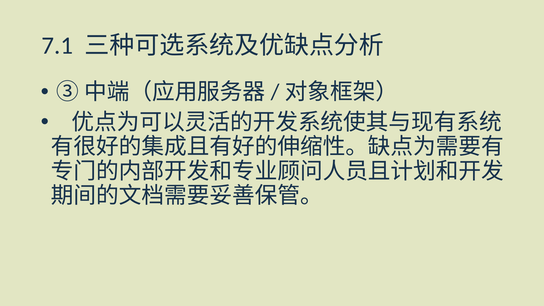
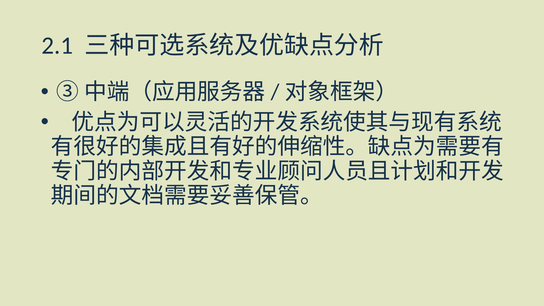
7.1: 7.1 -> 2.1
